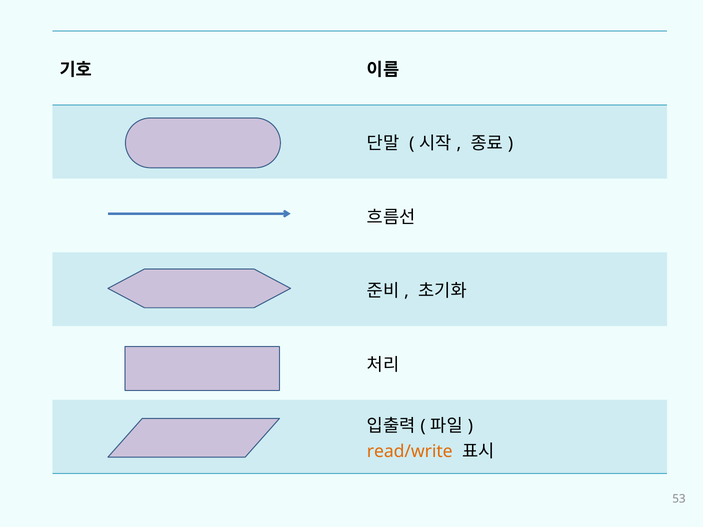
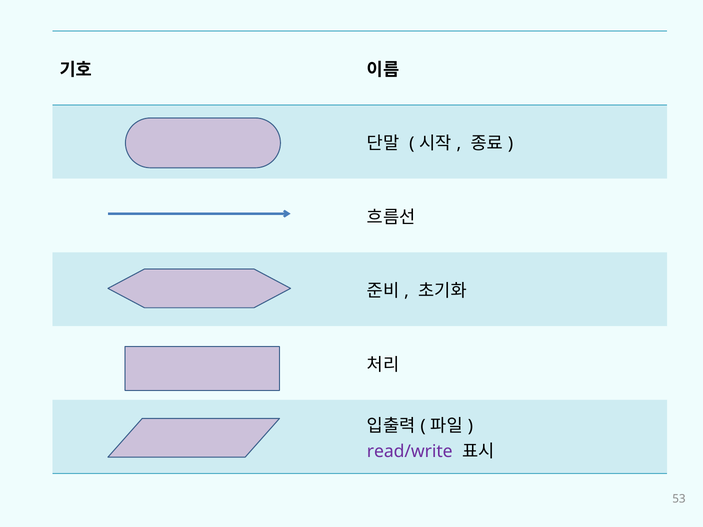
read/write colour: orange -> purple
